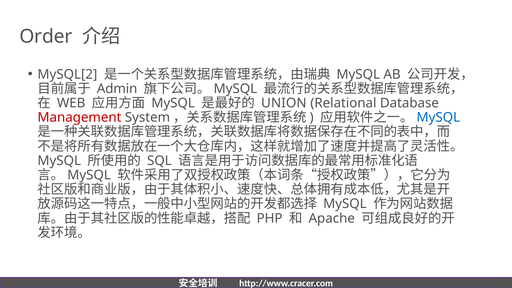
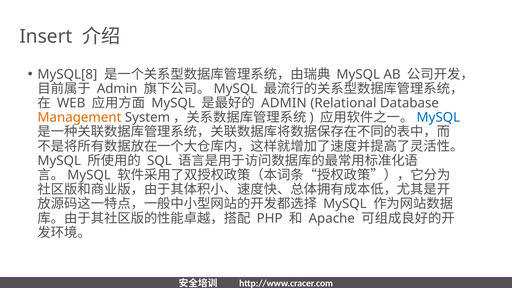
Order: Order -> Insert
MySQL[2: MySQL[2 -> MySQL[8
UNION at (284, 103): UNION -> ADMIN
Management colour: red -> orange
